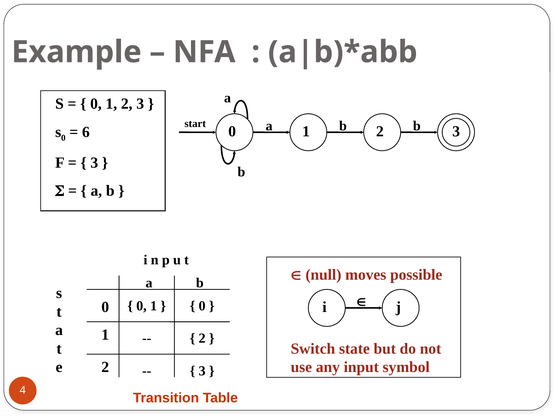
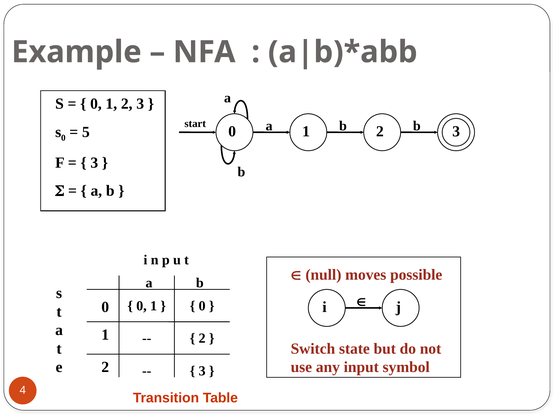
6: 6 -> 5
